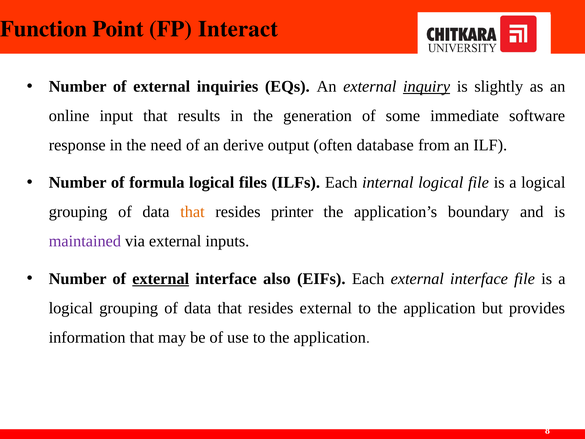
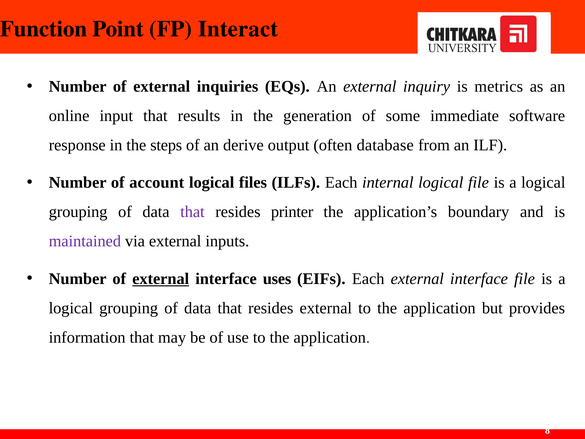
inquiry underline: present -> none
slightly: slightly -> metrics
need: need -> steps
formula: formula -> account
that at (192, 212) colour: orange -> purple
also: also -> uses
